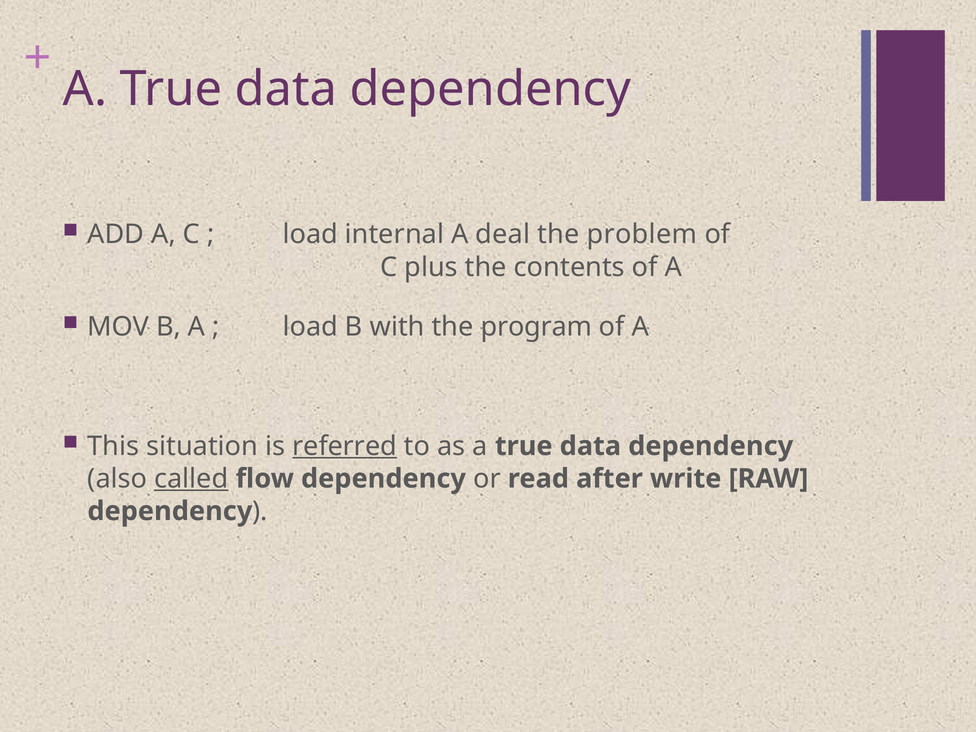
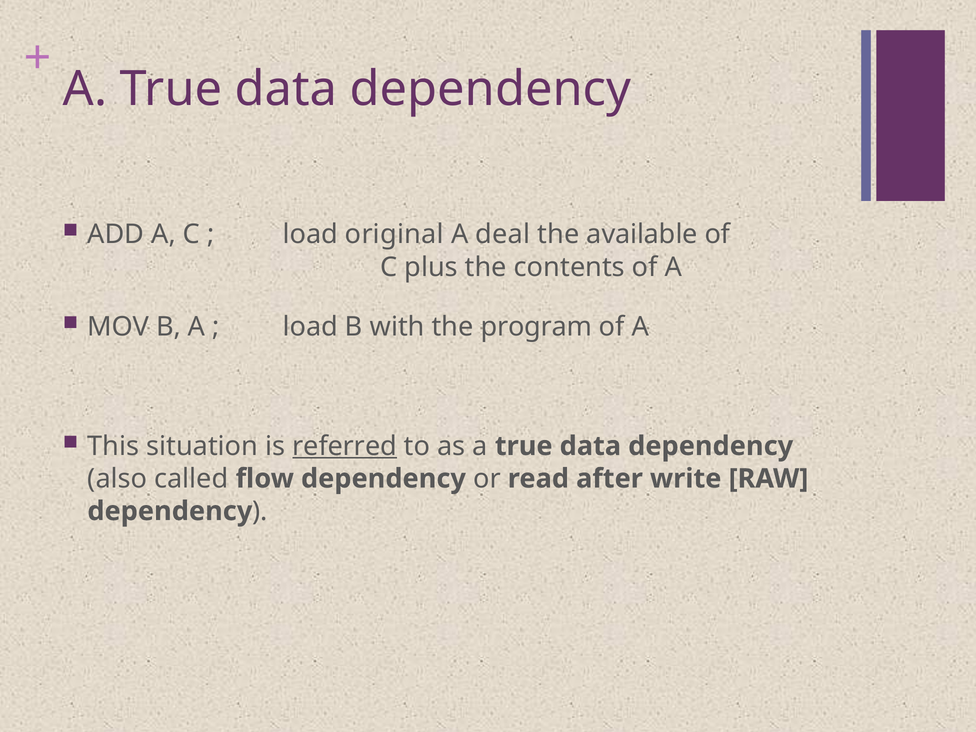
internal: internal -> original
problem: problem -> available
called underline: present -> none
